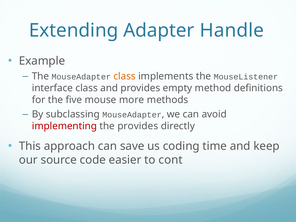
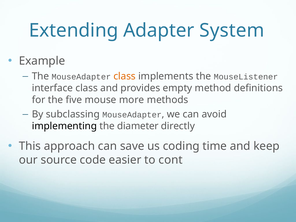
Handle: Handle -> System
implementing colour: red -> black
the provides: provides -> diameter
